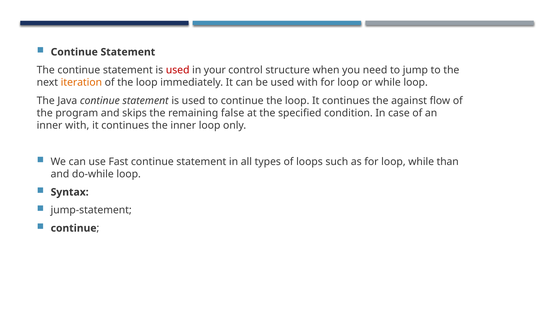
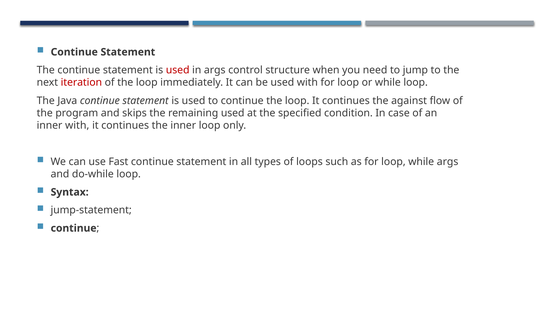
in your: your -> args
iteration colour: orange -> red
remaining false: false -> used
while than: than -> args
